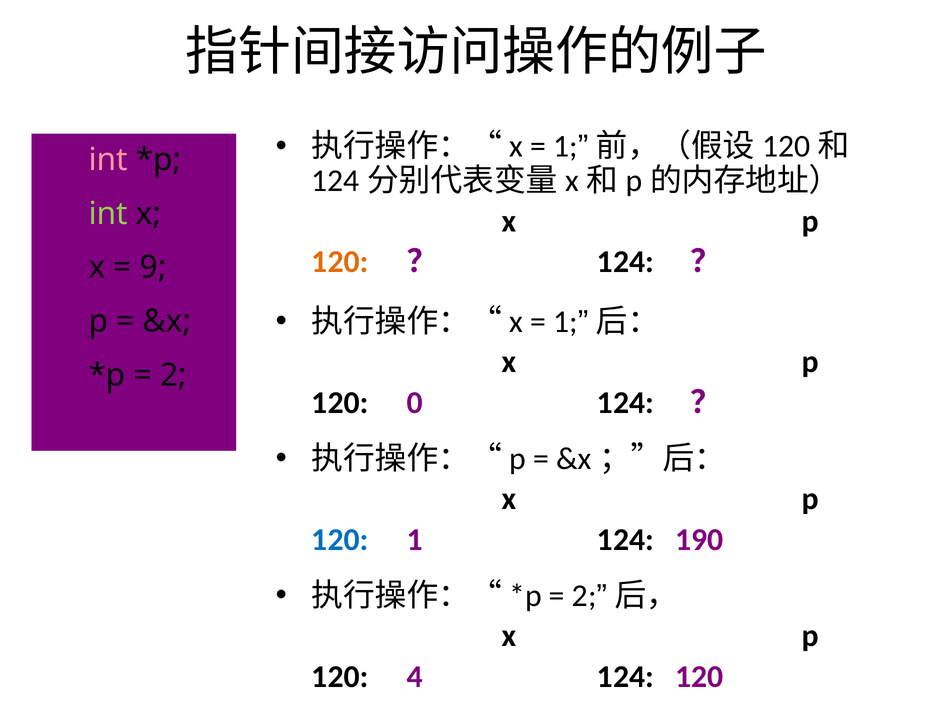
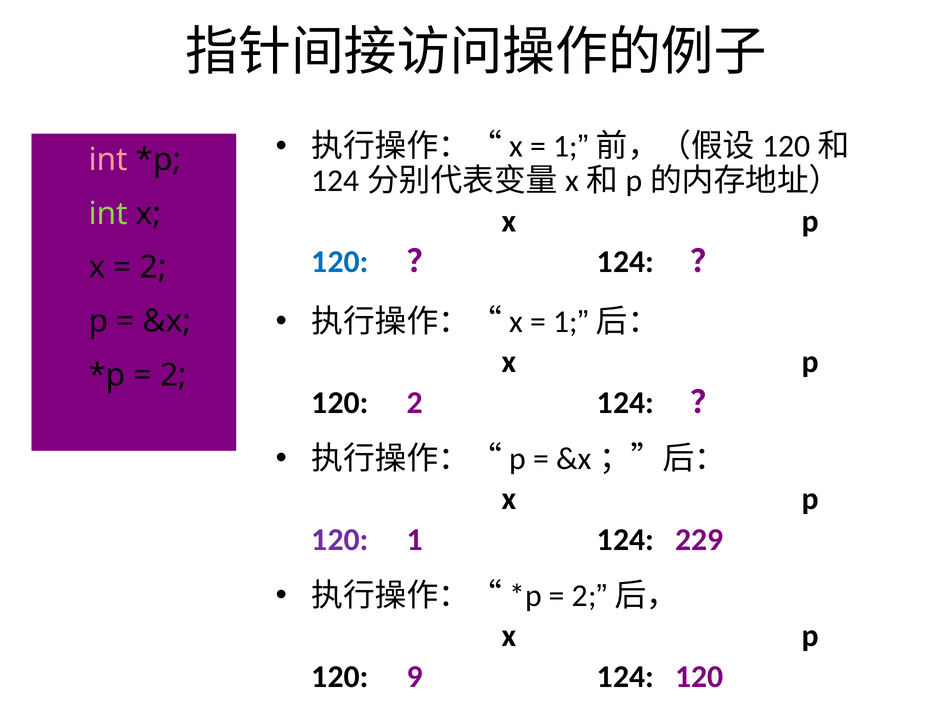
120 at (340, 262) colour: orange -> blue
9 at (153, 268): 9 -> 2
120 0: 0 -> 2
120 at (340, 540) colour: blue -> purple
190: 190 -> 229
4: 4 -> 9
